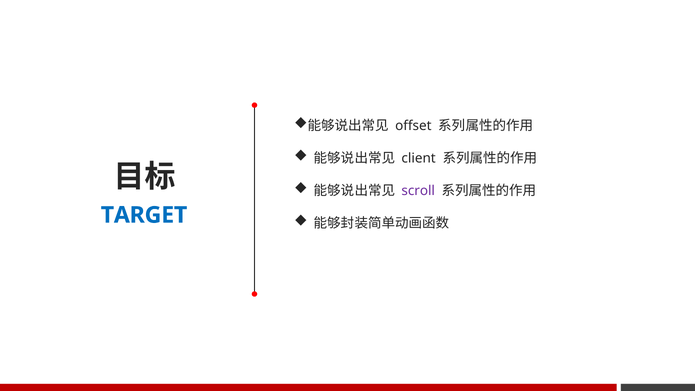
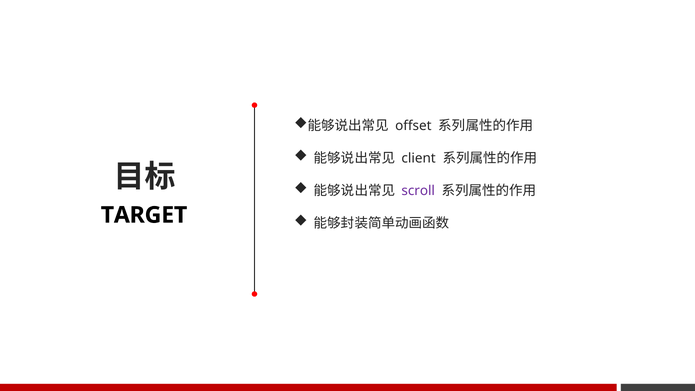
TARGET colour: blue -> black
